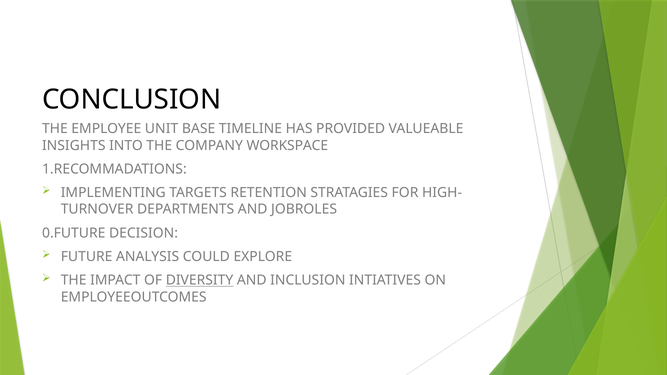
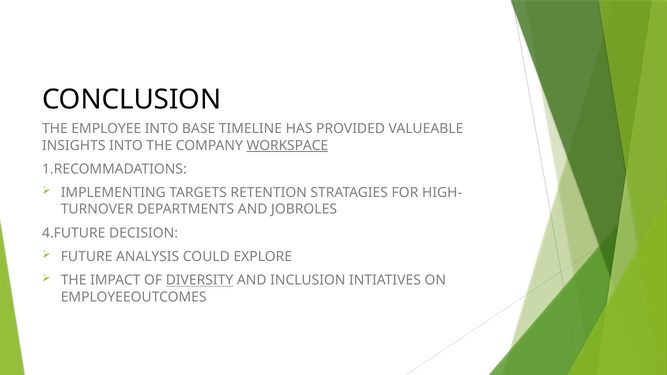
EMPLOYEE UNIT: UNIT -> INTO
WORKSPACE underline: none -> present
0.FUTURE: 0.FUTURE -> 4.FUTURE
